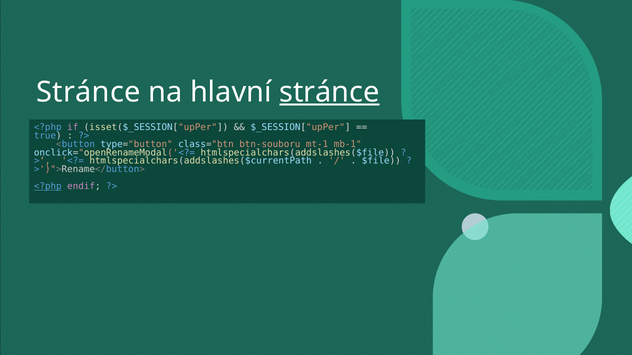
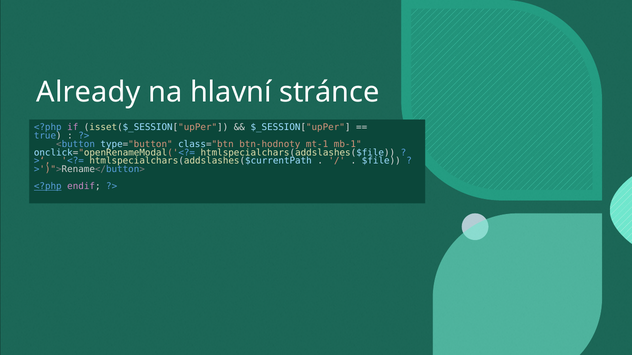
Stránce at (88, 92): Stránce -> Already
stránce at (329, 92) underline: present -> none
btn-souboru: btn-souboru -> btn-hodnoty
